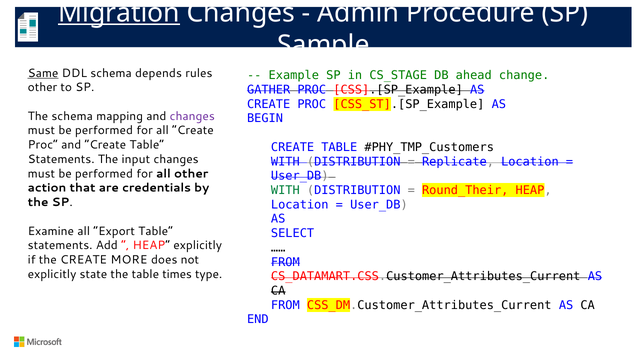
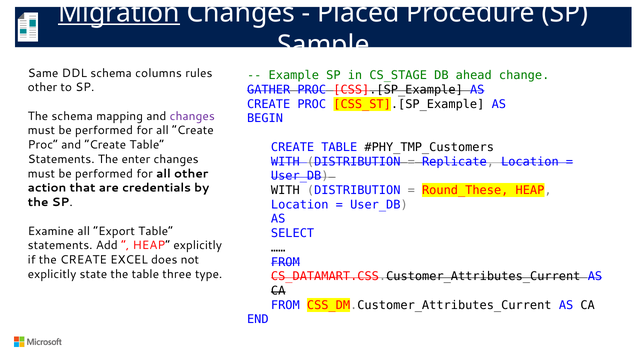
Admin: Admin -> Placed
Same underline: present -> none
depends: depends -> columns
input: input -> enter
WITH at (285, 190) colour: green -> black
Round_Their: Round_Their -> Round_These
MORE: MORE -> EXCEL
times: times -> three
